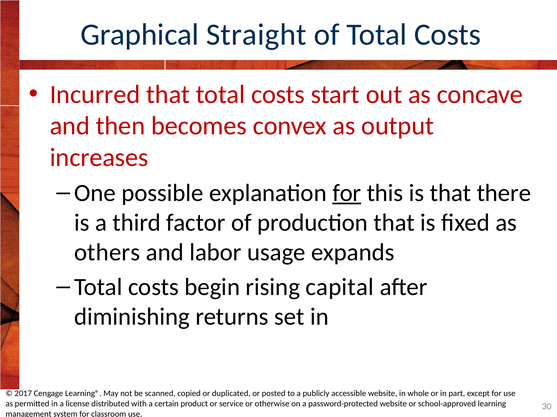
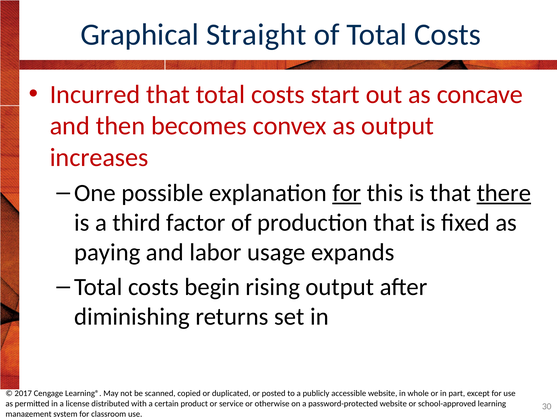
there underline: none -> present
others: others -> paying
rising capital: capital -> output
